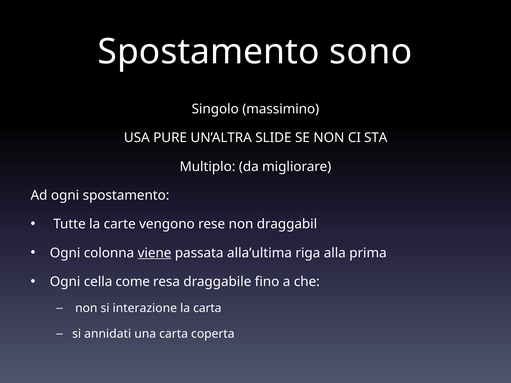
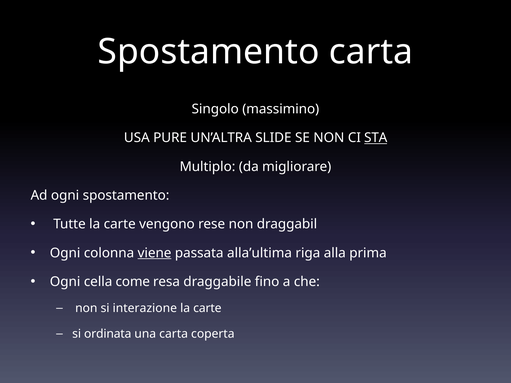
Spostamento sono: sono -> carta
STA underline: none -> present
carta at (207, 308): carta -> carte
annidati: annidati -> ordinata
